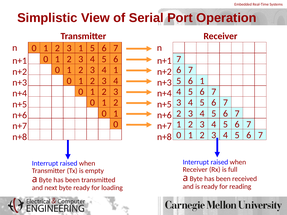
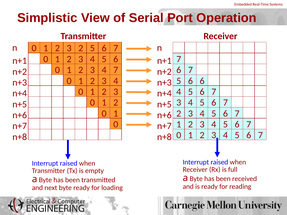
3 1: 1 -> 2
4 1: 1 -> 7
6 1: 1 -> 6
